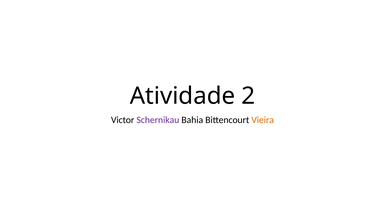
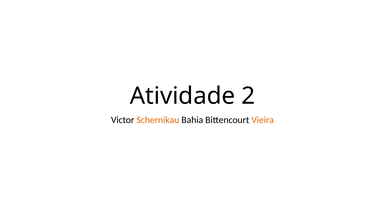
Schernikau colour: purple -> orange
